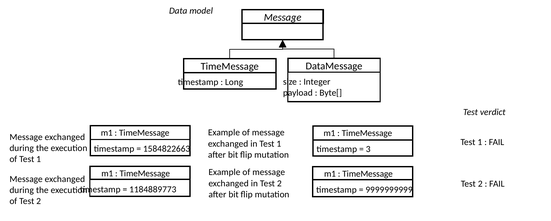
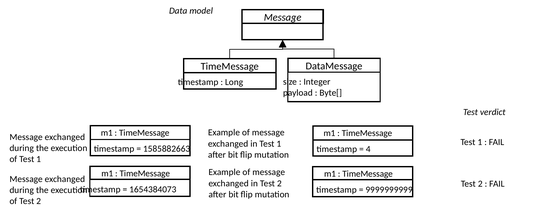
1584822663: 1584822663 -> 1585882663
3: 3 -> 4
1184889773: 1184889773 -> 1654384073
